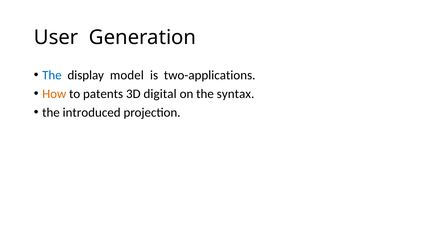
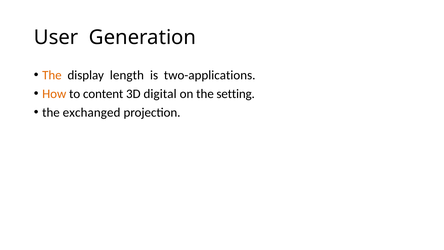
The at (52, 75) colour: blue -> orange
model: model -> length
patents: patents -> content
syntax: syntax -> setting
introduced: introduced -> exchanged
